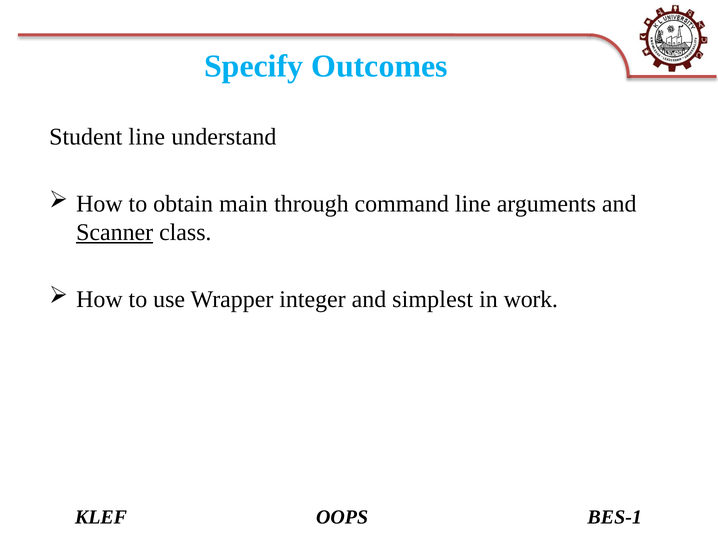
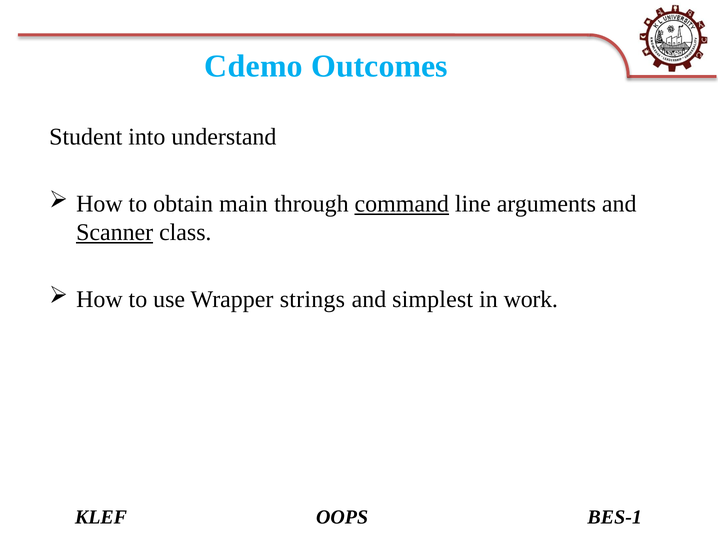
Specify: Specify -> Cdemo
Student line: line -> into
command underline: none -> present
integer: integer -> strings
